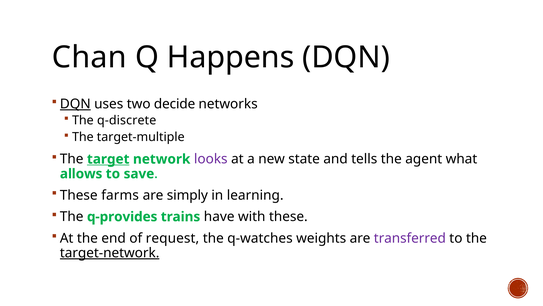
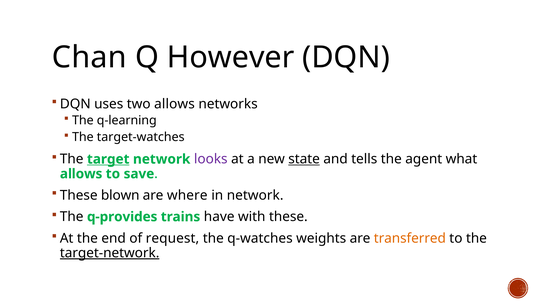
Happens: Happens -> However
DQN at (75, 104) underline: present -> none
two decide: decide -> allows
q-discrete: q-discrete -> q-learning
target-multiple: target-multiple -> target-watches
state underline: none -> present
farms: farms -> blown
simply: simply -> where
in learning: learning -> network
transferred colour: purple -> orange
